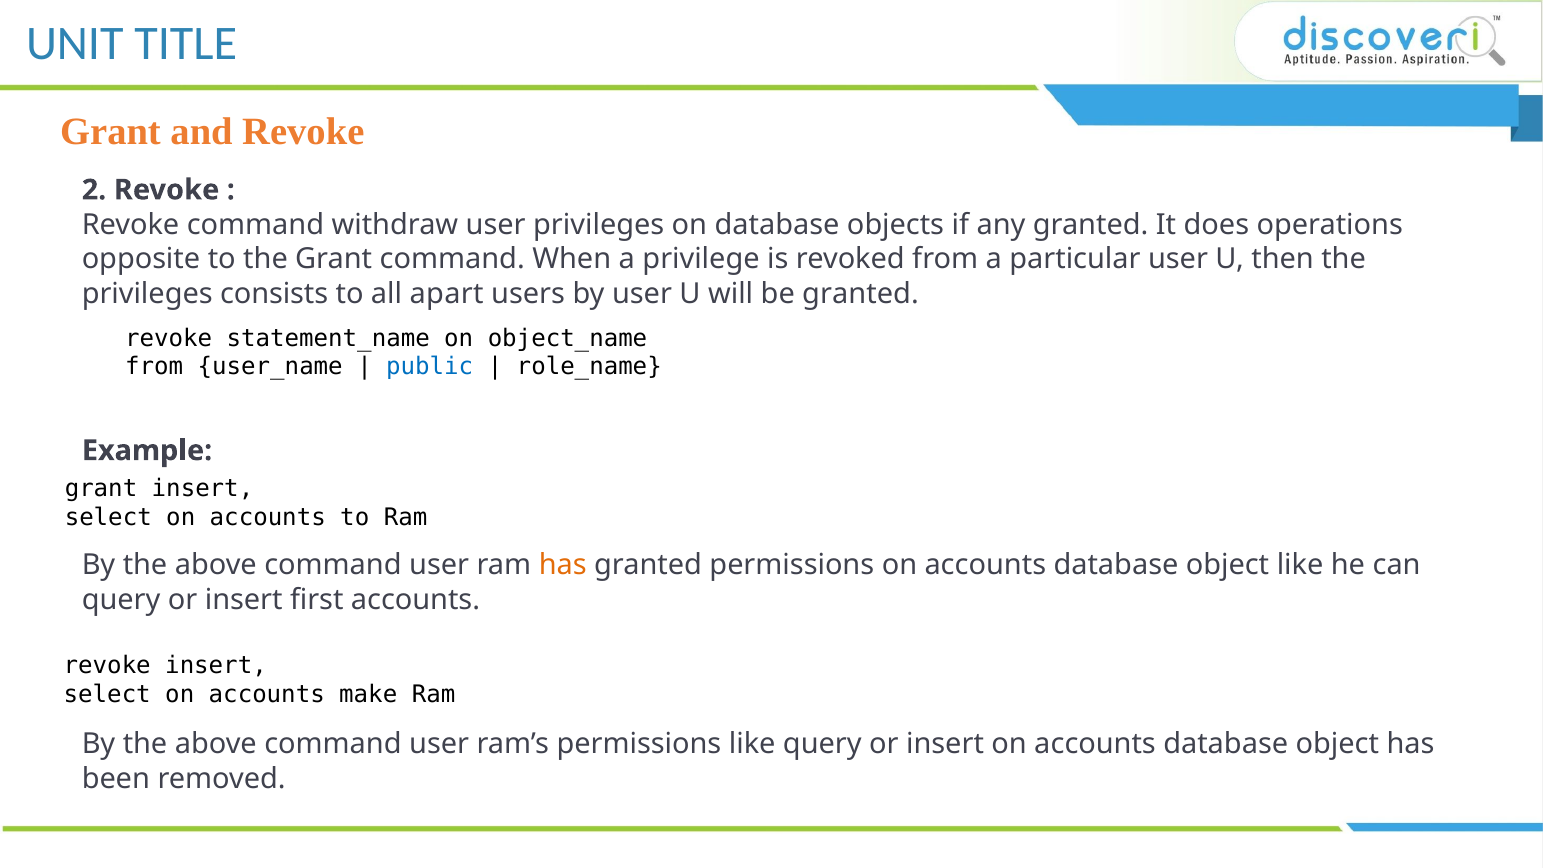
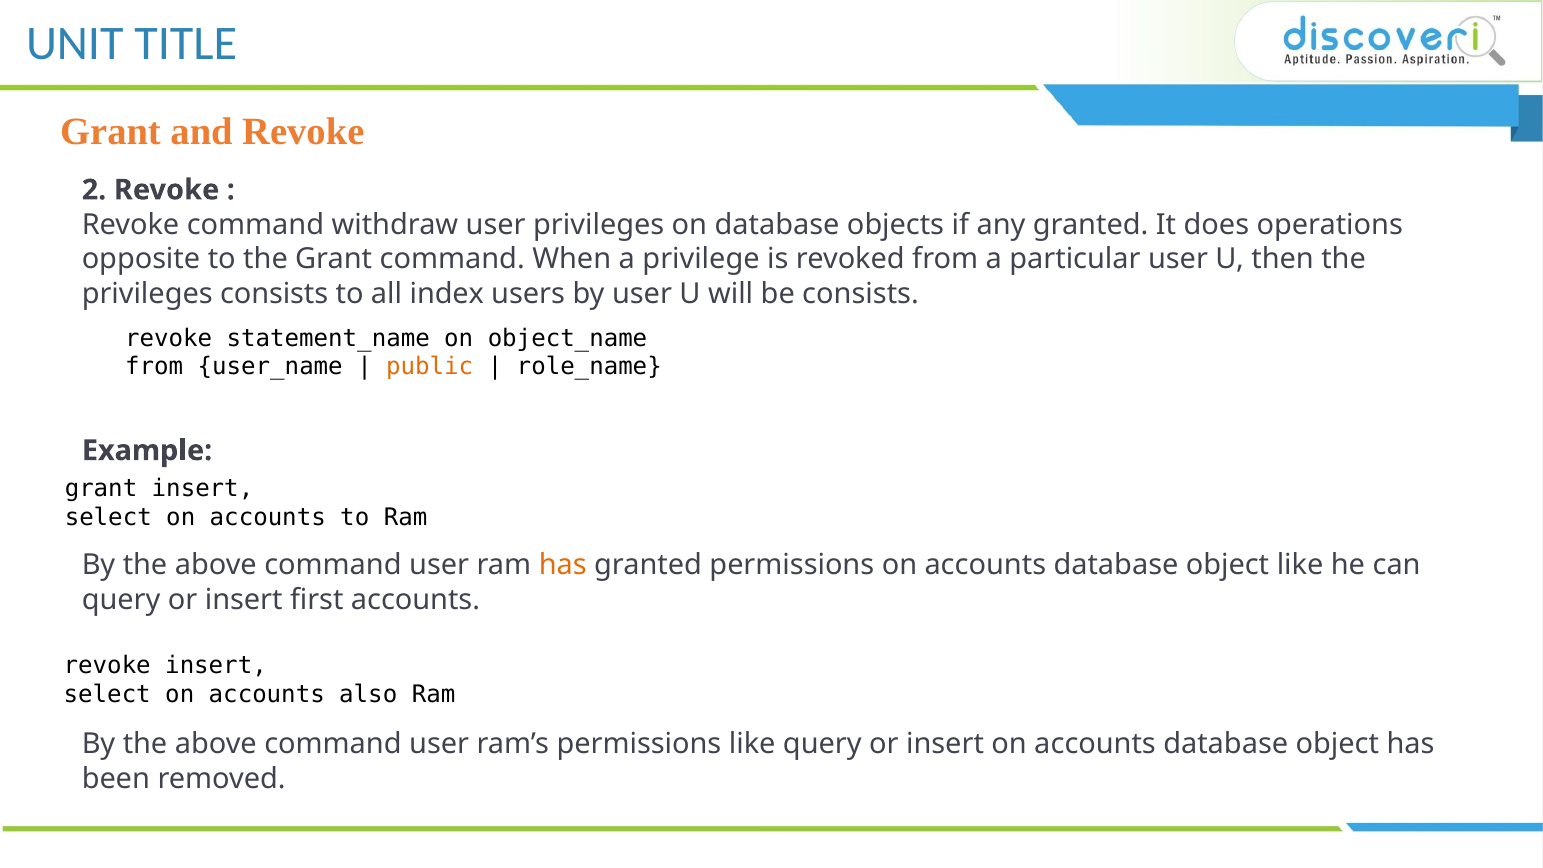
apart: apart -> index
be granted: granted -> consists
public colour: blue -> orange
make: make -> also
